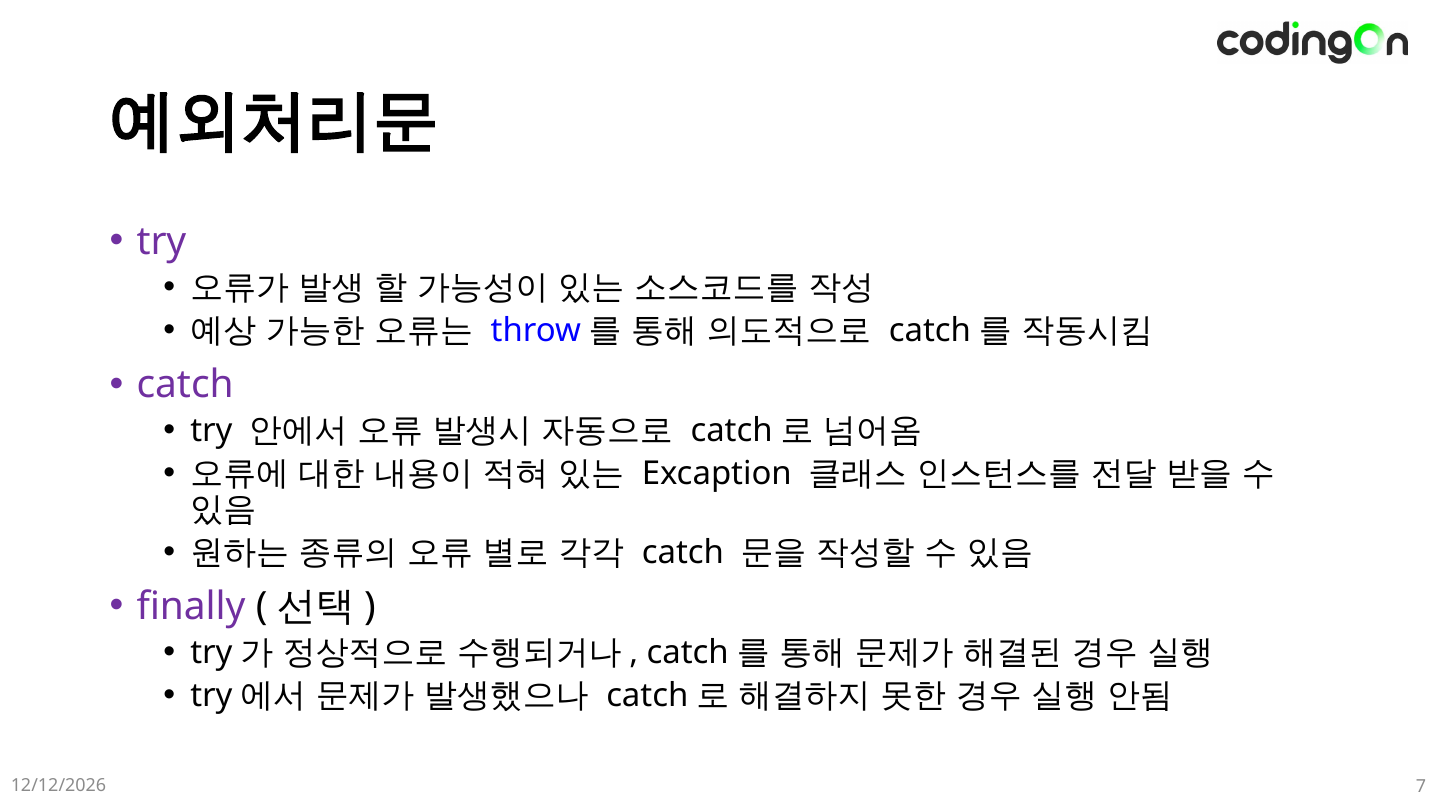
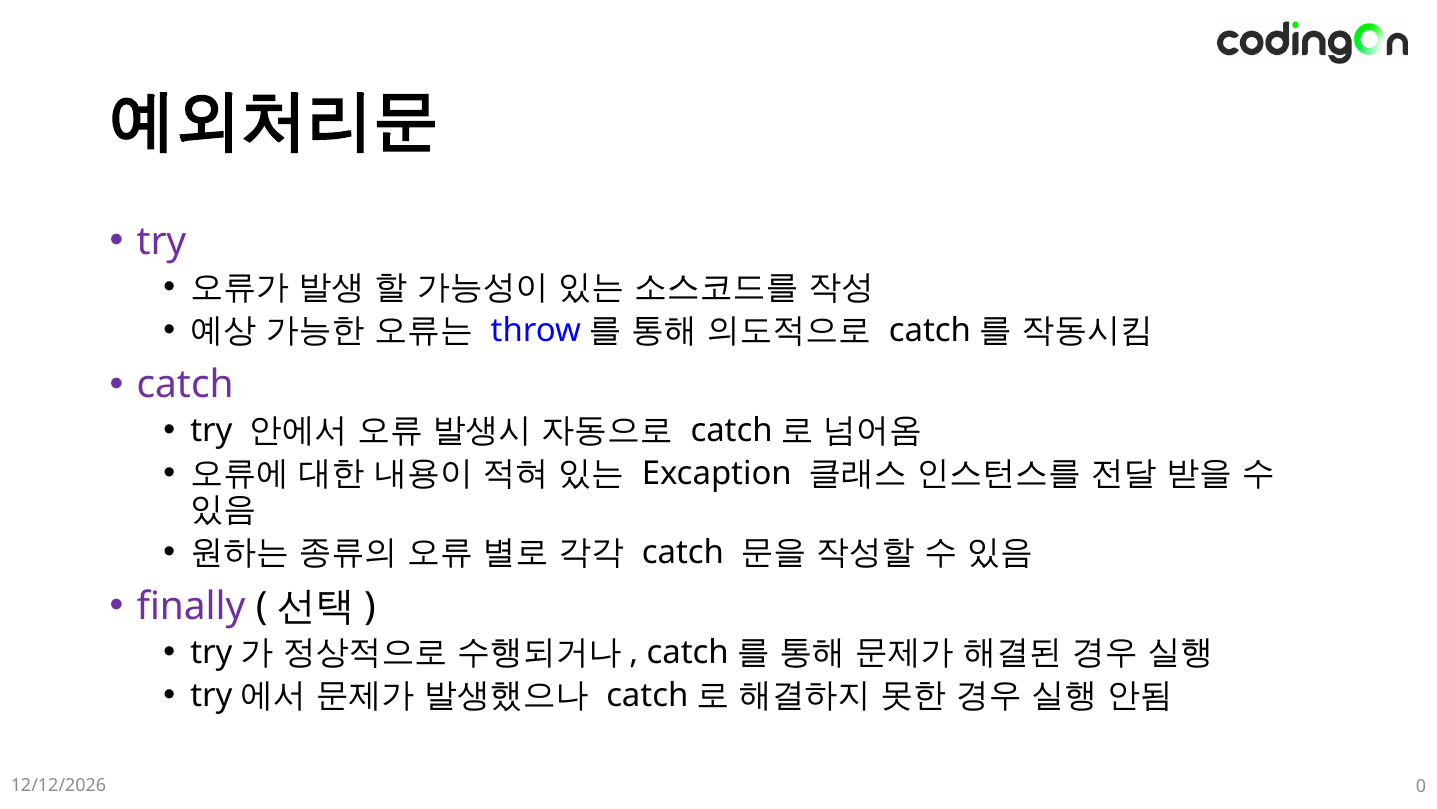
7: 7 -> 0
